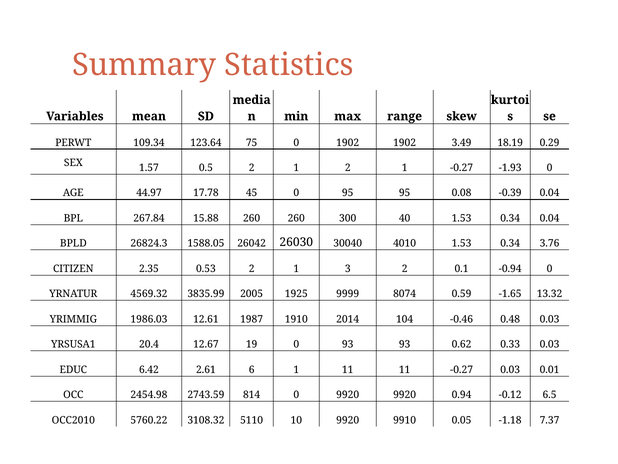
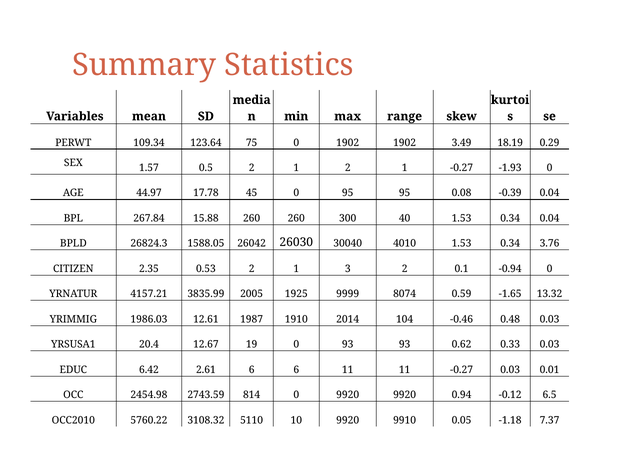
4569.32: 4569.32 -> 4157.21
6 1: 1 -> 6
